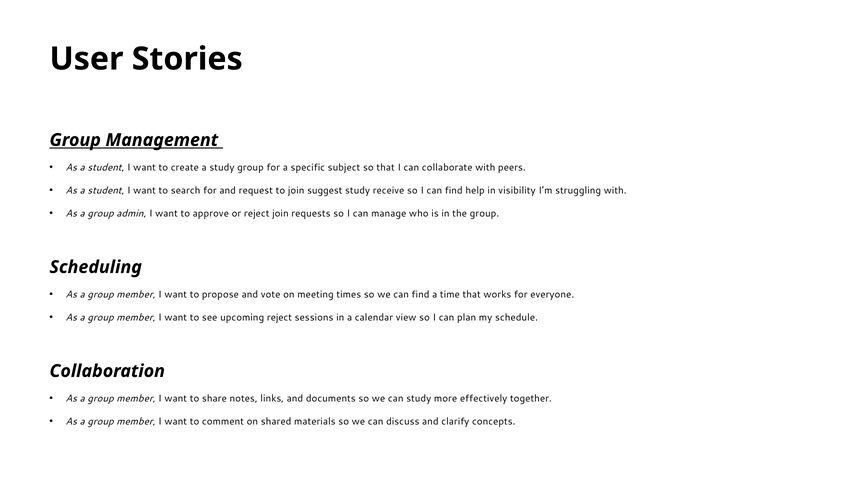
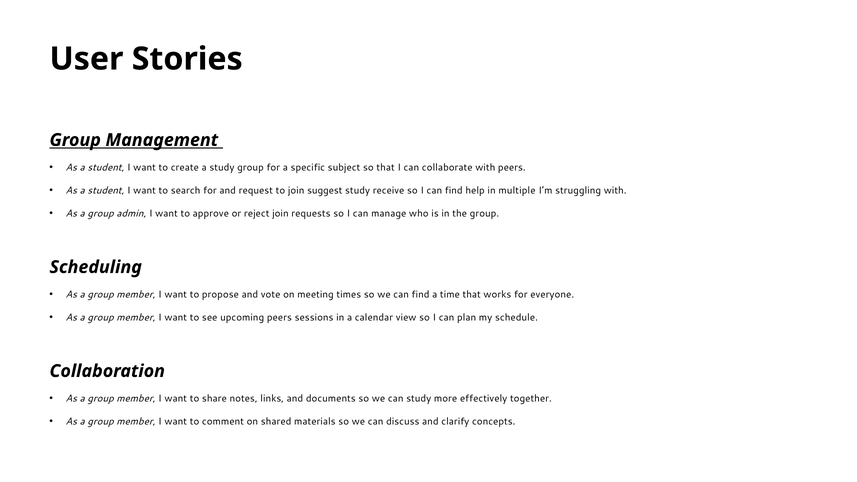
visibility: visibility -> multiple
upcoming reject: reject -> peers
